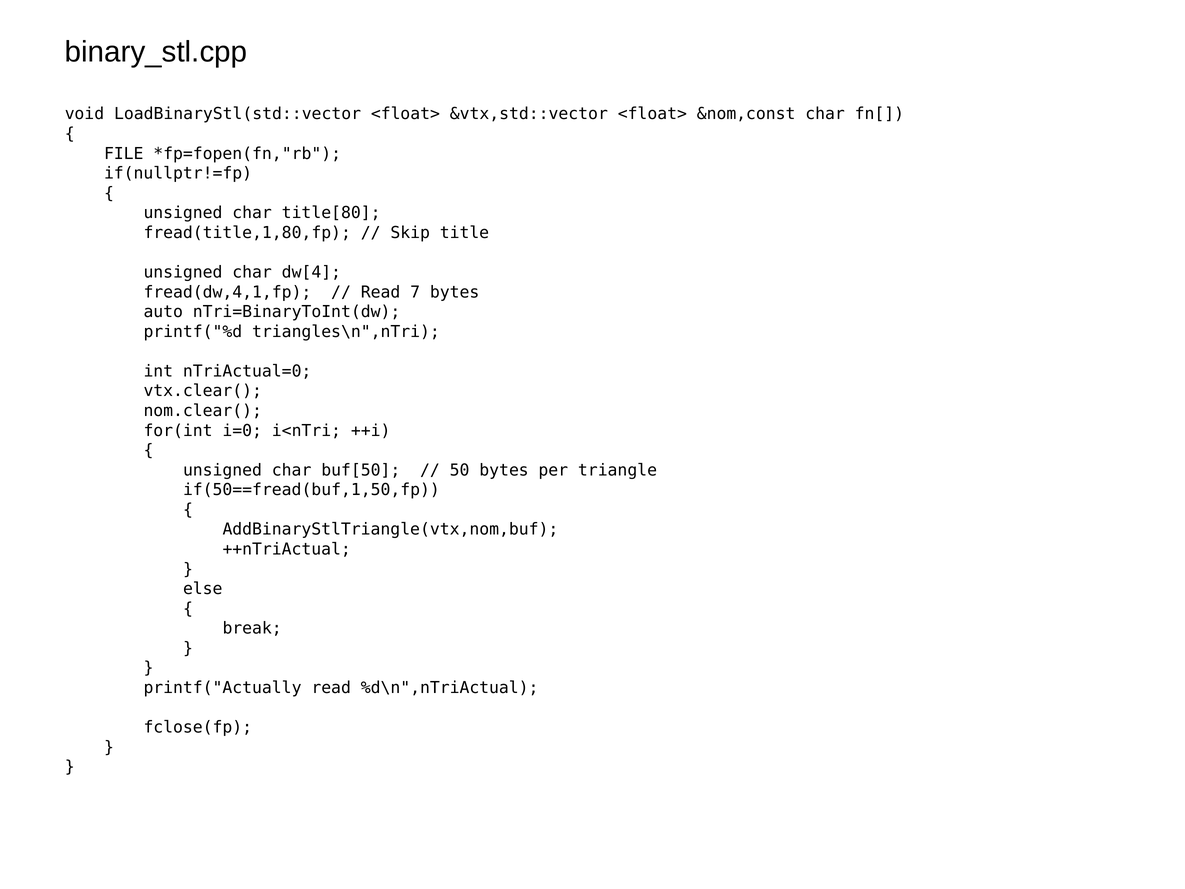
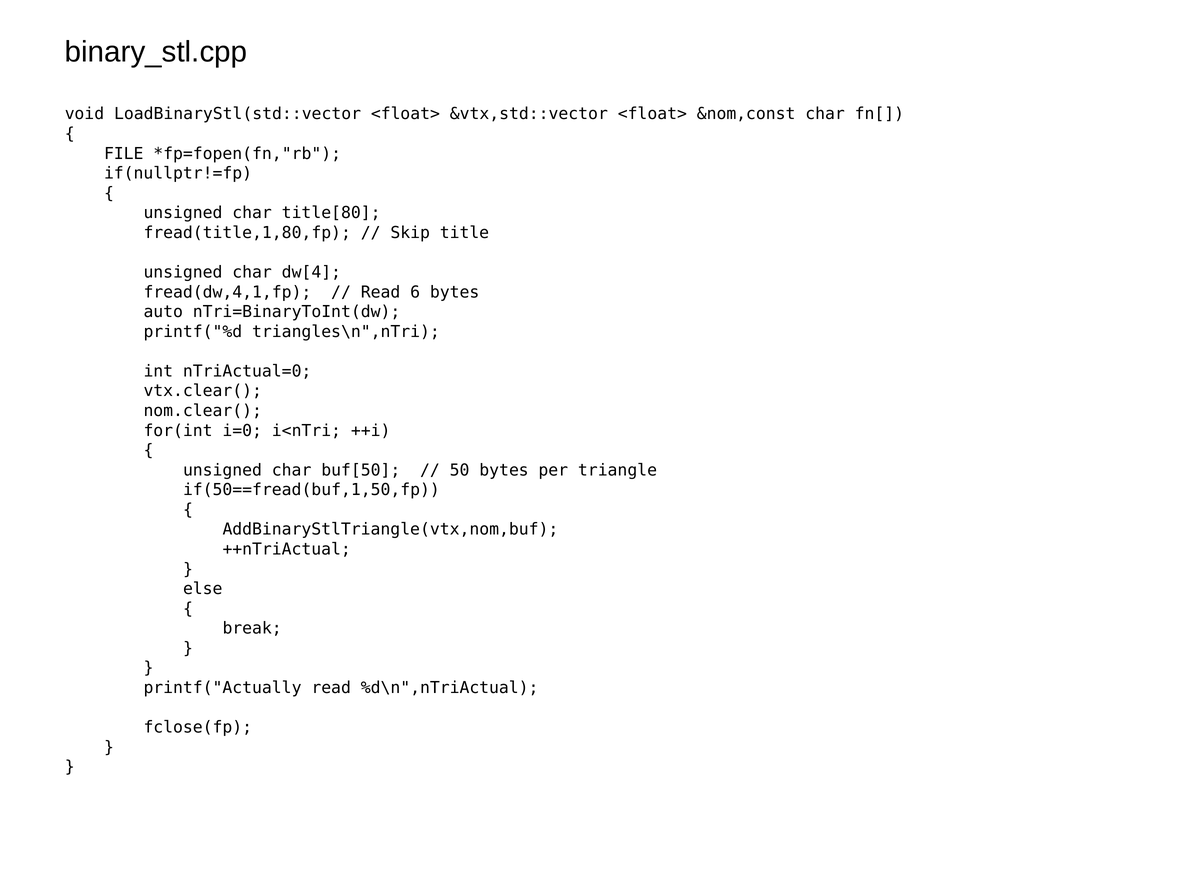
7: 7 -> 6
